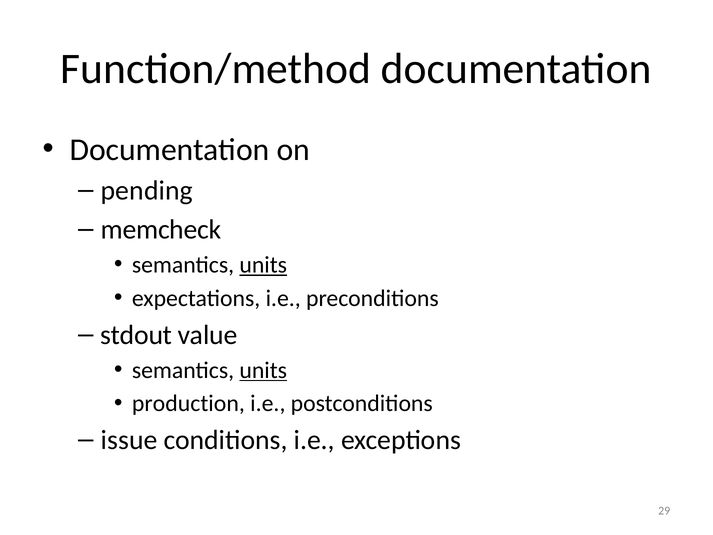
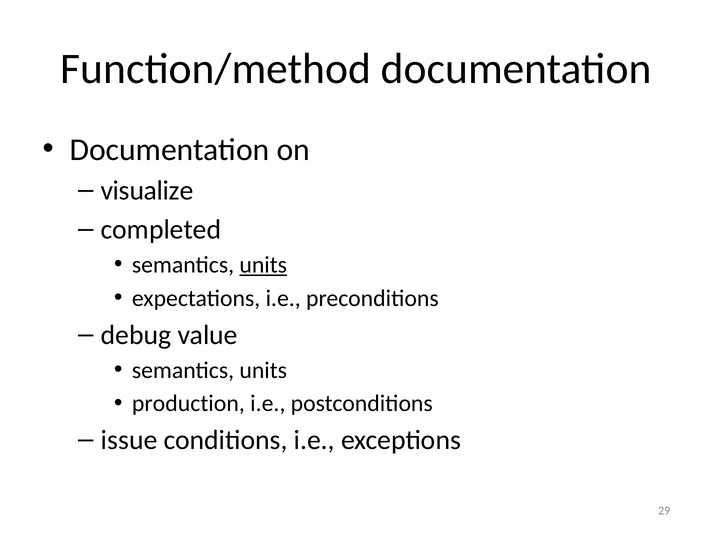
pending: pending -> visualize
memcheck: memcheck -> completed
stdout: stdout -> debug
units at (263, 370) underline: present -> none
